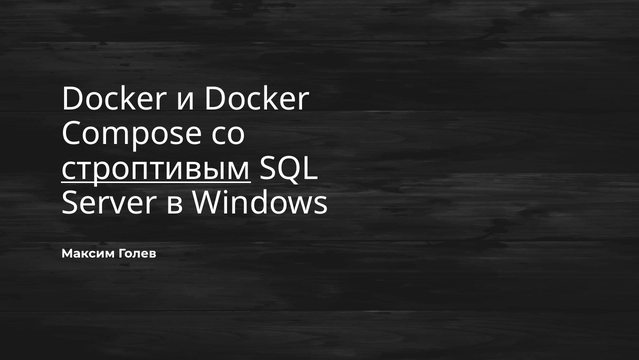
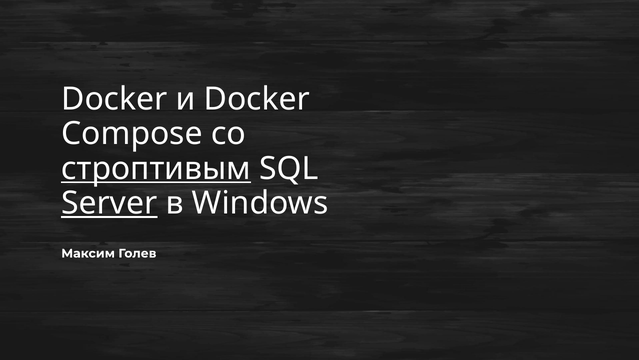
Server underline: none -> present
